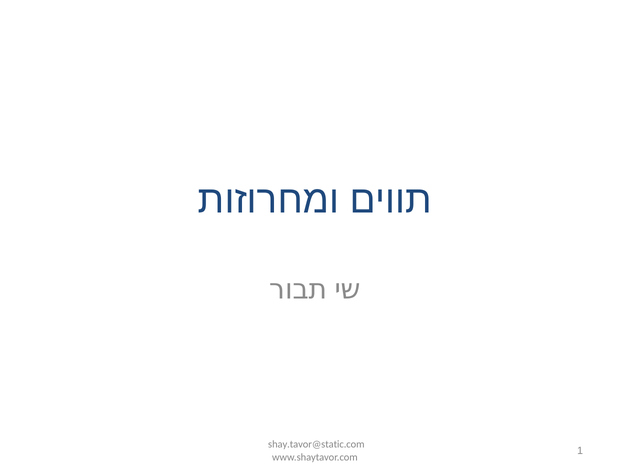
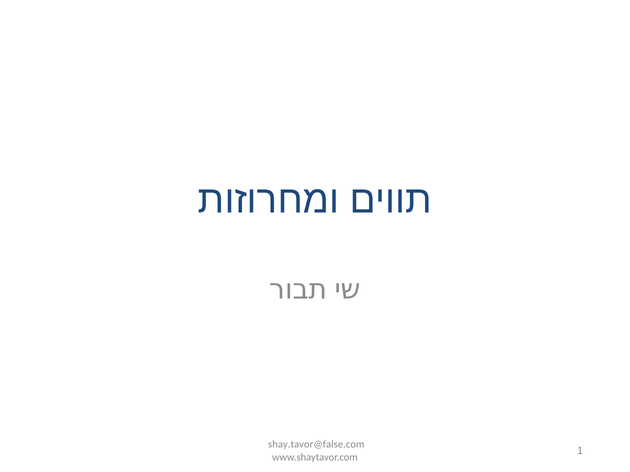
shay.tavor@static.com: shay.tavor@static.com -> shay.tavor@false.com
